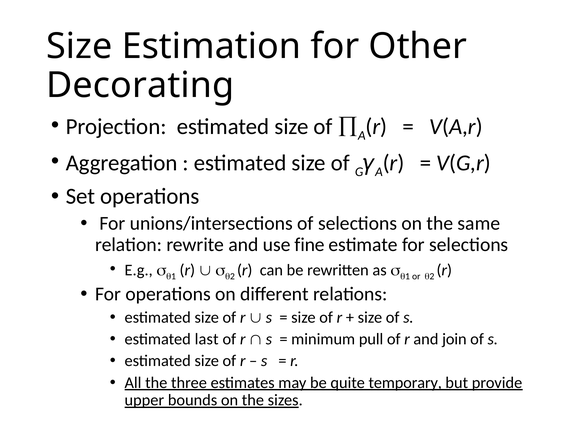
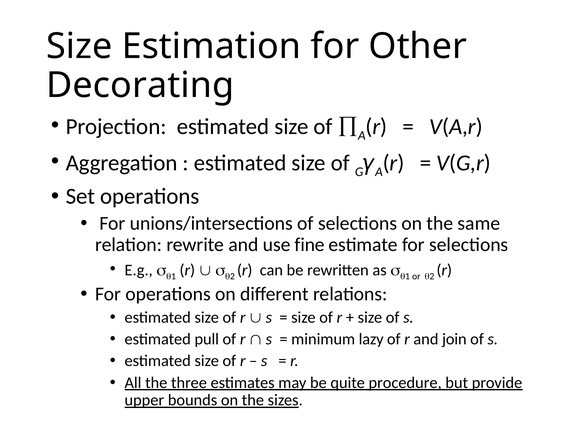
last: last -> pull
pull: pull -> lazy
temporary: temporary -> procedure
